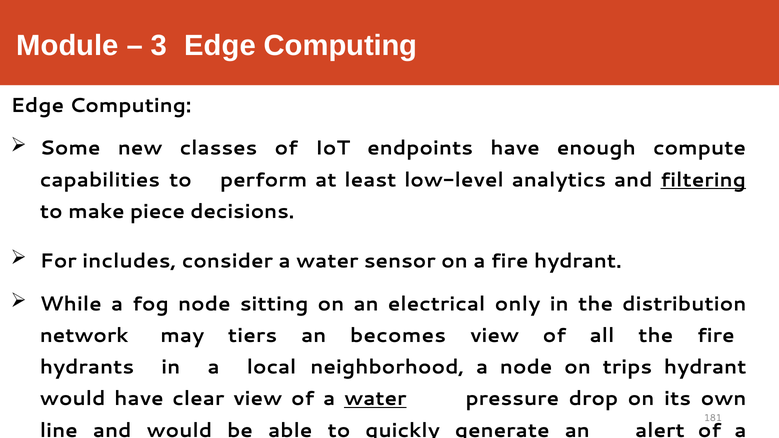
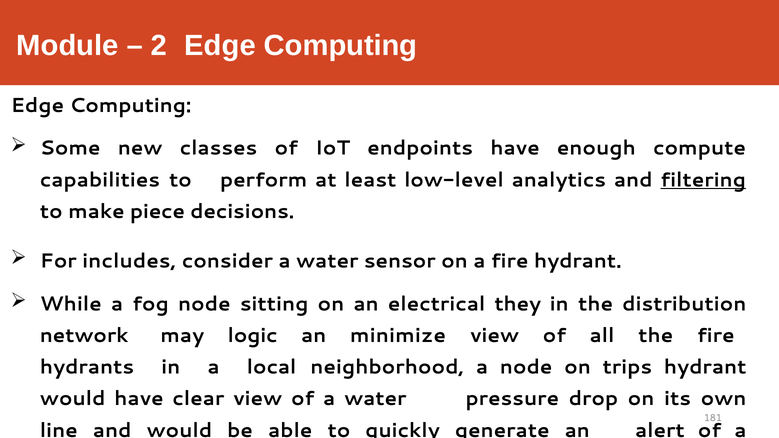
3: 3 -> 2
only: only -> they
tiers: tiers -> logic
becomes: becomes -> minimize
water at (375, 399) underline: present -> none
